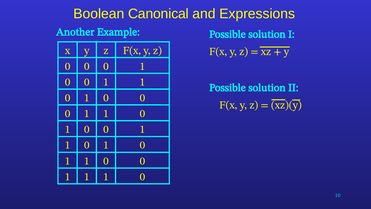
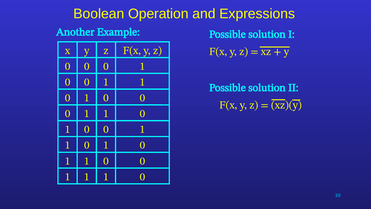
Canonical: Canonical -> Operation
